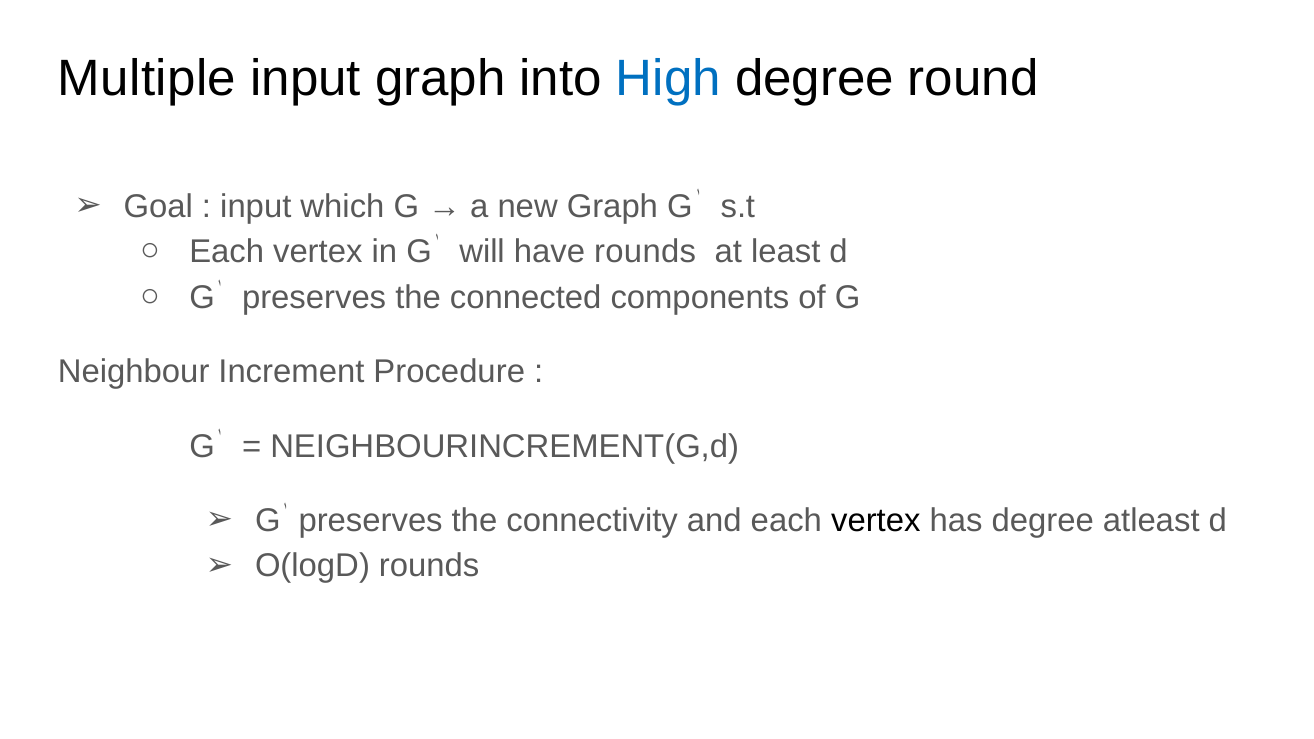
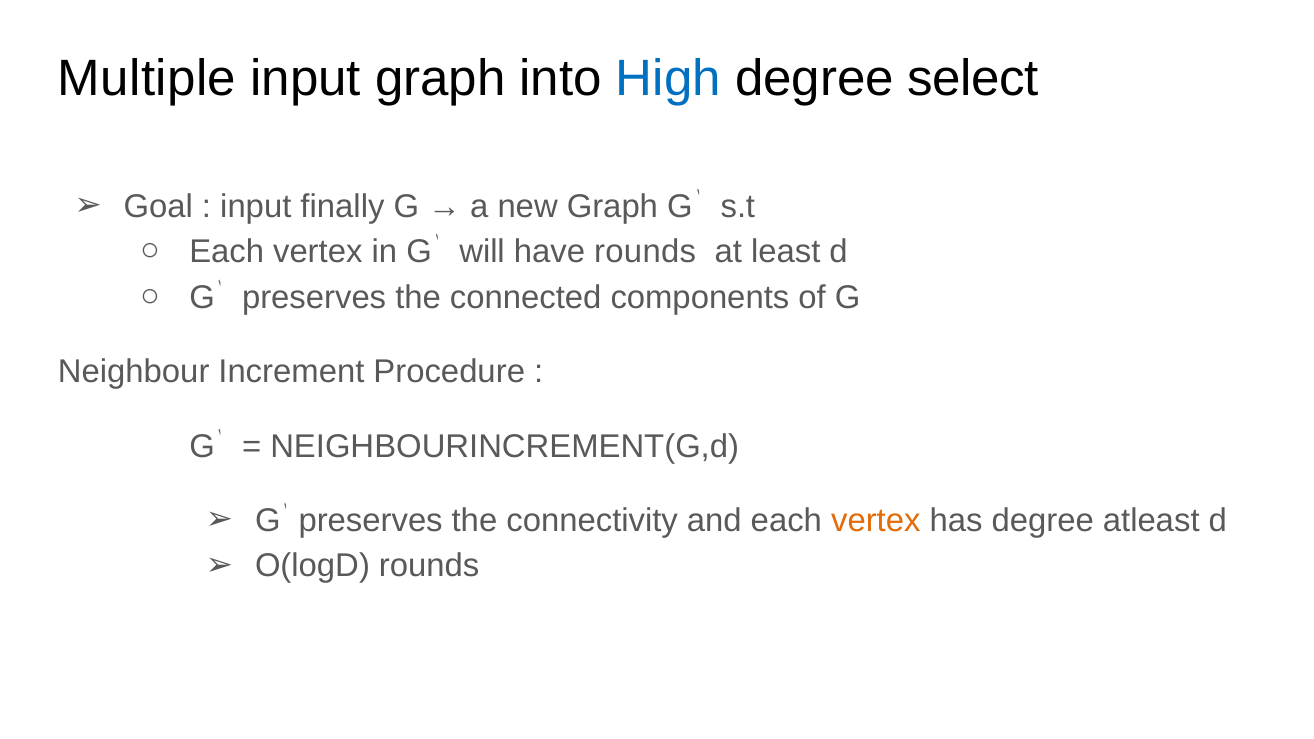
round: round -> select
which: which -> finally
vertex at (876, 521) colour: black -> orange
